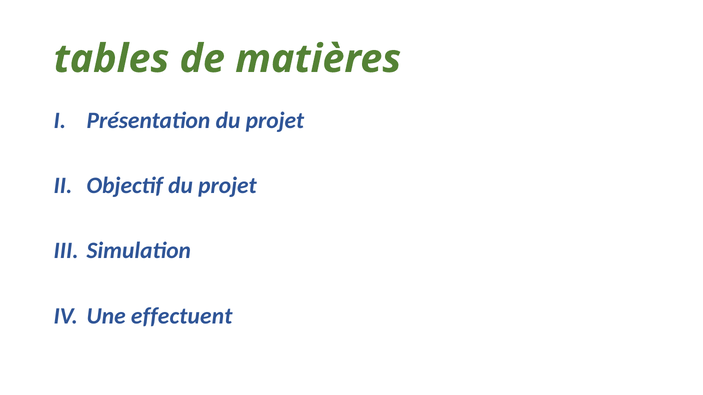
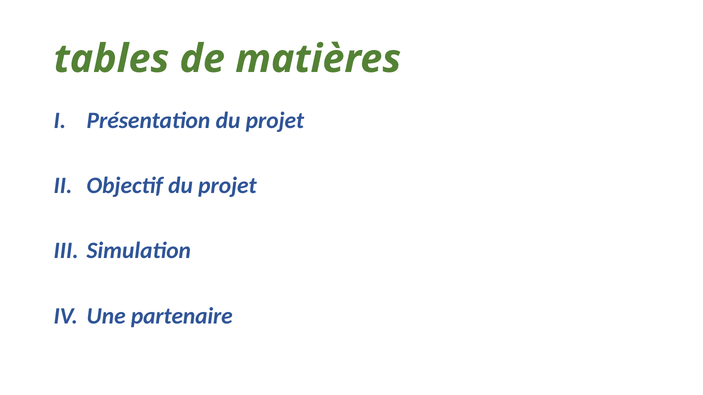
effectuent: effectuent -> partenaire
